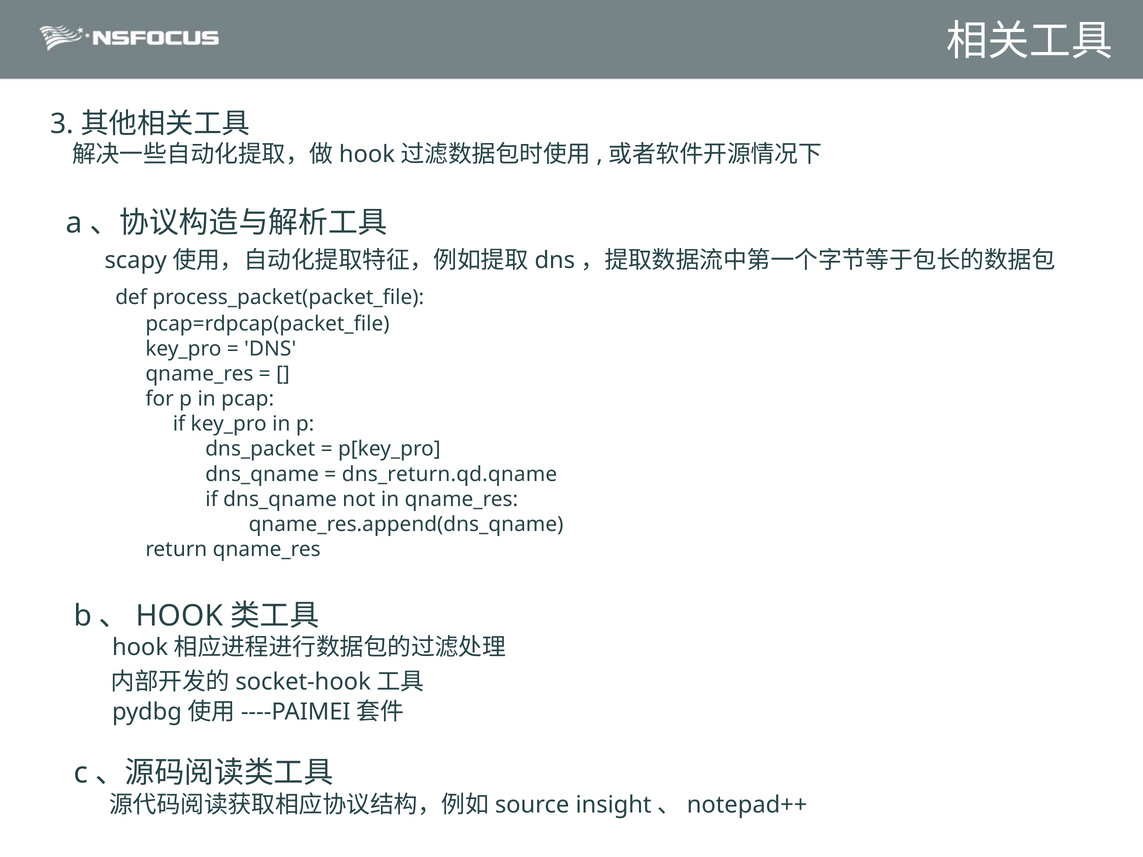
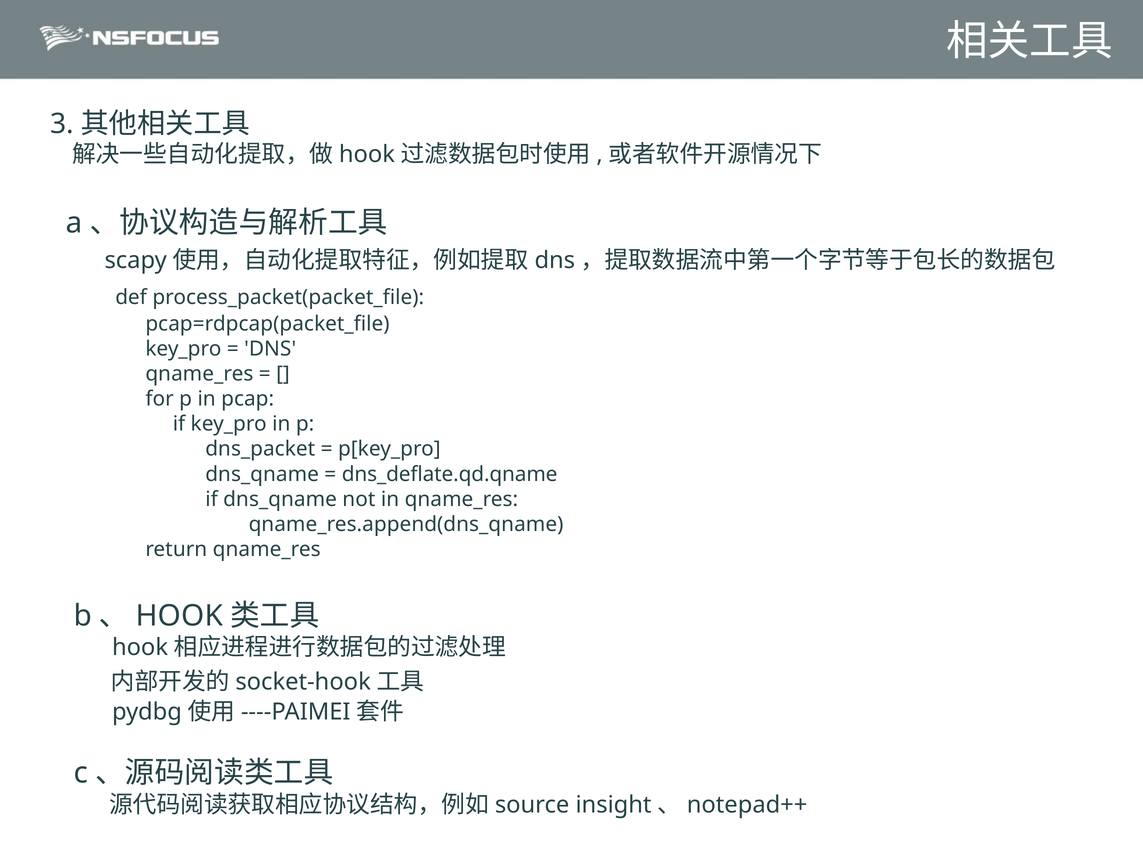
dns_return.qd.qname: dns_return.qd.qname -> dns_deflate.qd.qname
